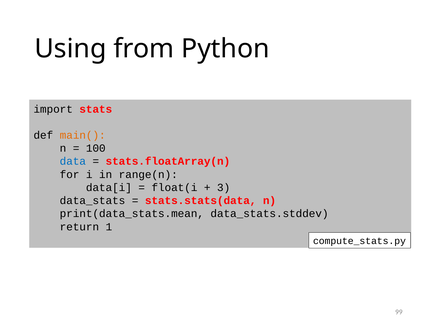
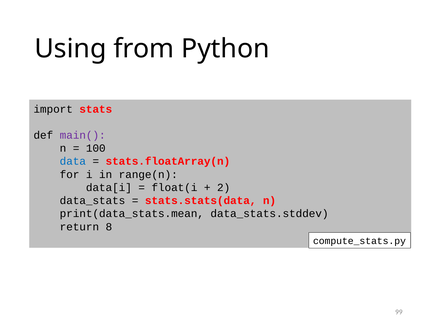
main( colour: orange -> purple
3: 3 -> 2
1: 1 -> 8
